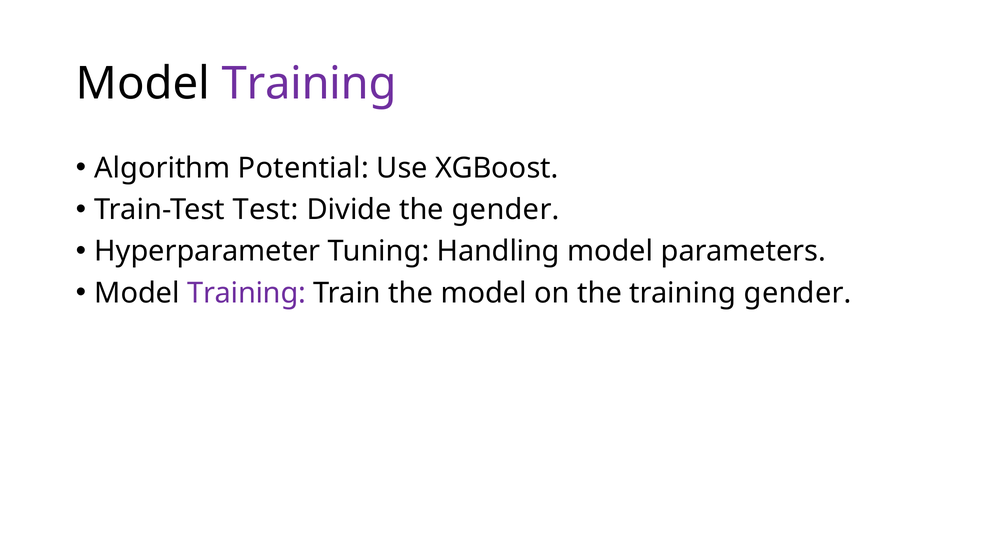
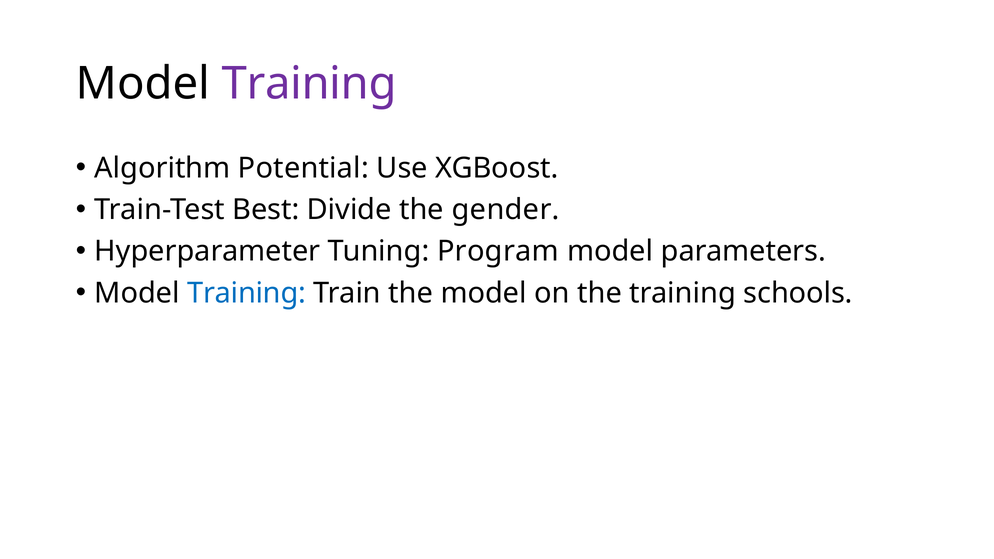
Test: Test -> Best
Handling: Handling -> Program
Training at (247, 293) colour: purple -> blue
training gender: gender -> schools
